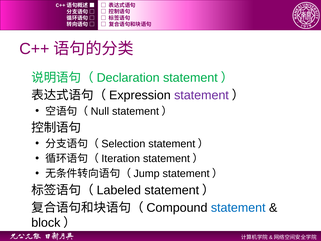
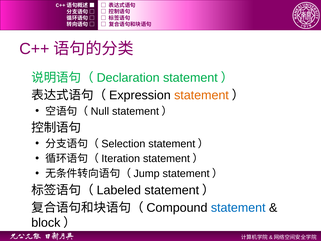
statement at (201, 95) colour: purple -> orange
